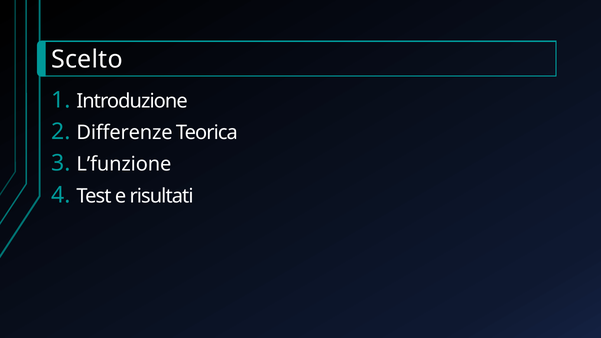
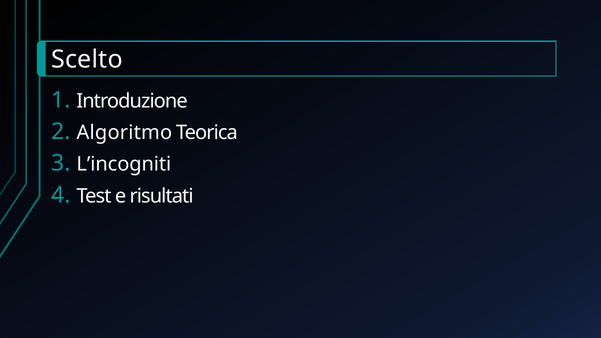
Differenze: Differenze -> Algoritmo
L’funzione: L’funzione -> L’incogniti
